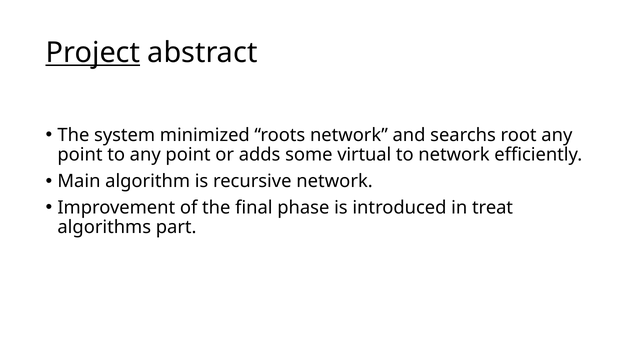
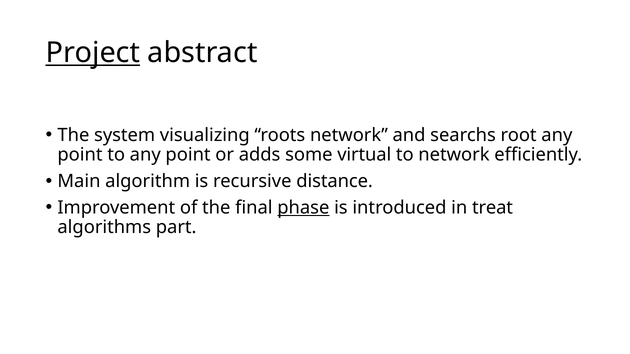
minimized: minimized -> visualizing
recursive network: network -> distance
phase underline: none -> present
